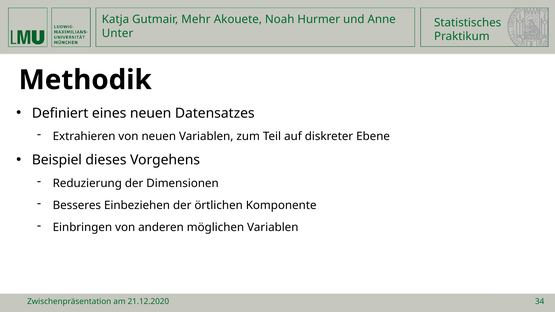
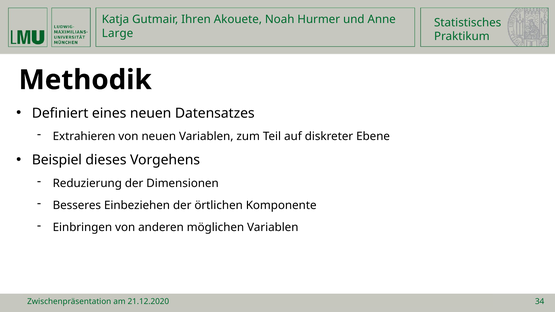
Mehr: Mehr -> Ihren
Unter: Unter -> Large
